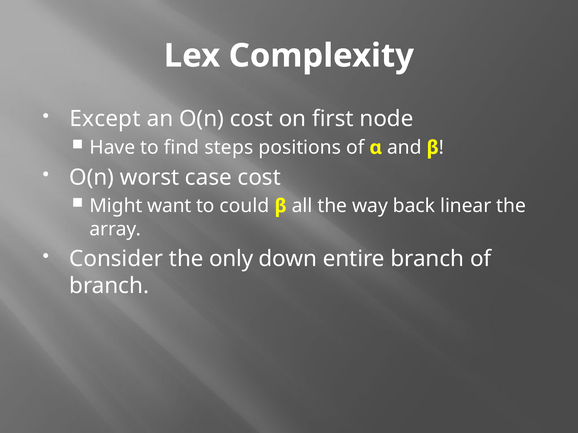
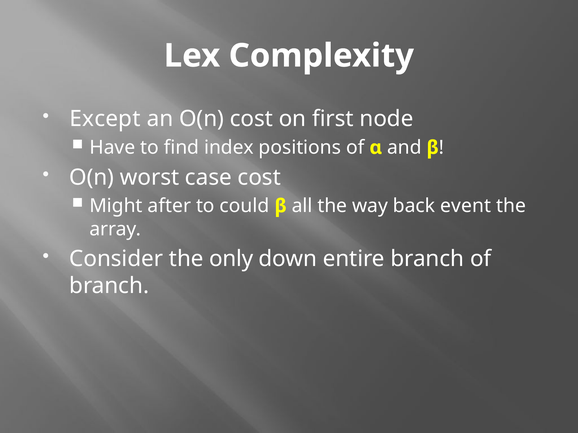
steps: steps -> index
want: want -> after
linear: linear -> event
